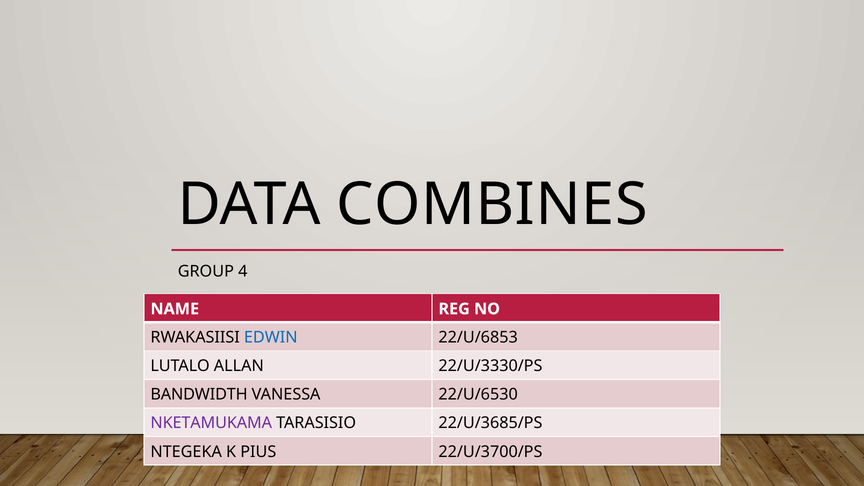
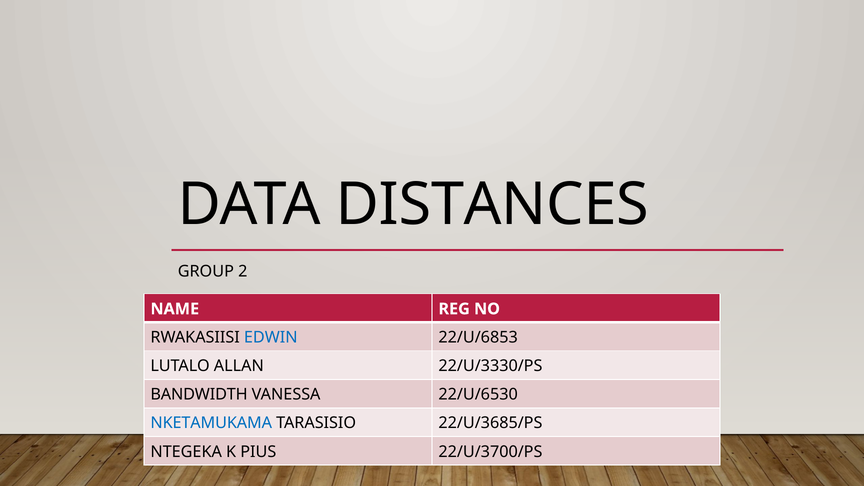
COMBINES: COMBINES -> DISTANCES
4: 4 -> 2
NKETAMUKAMA colour: purple -> blue
